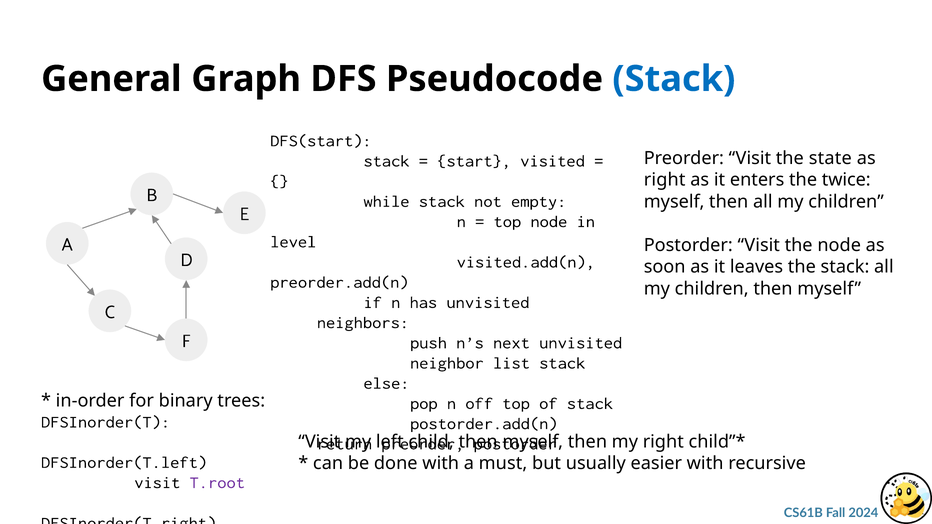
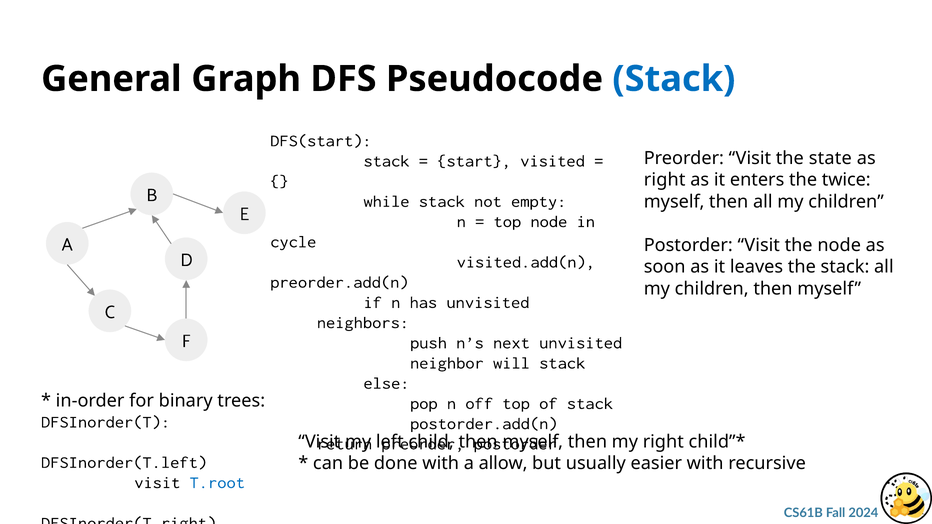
level: level -> cycle
list: list -> will
must: must -> allow
T.root colour: purple -> blue
